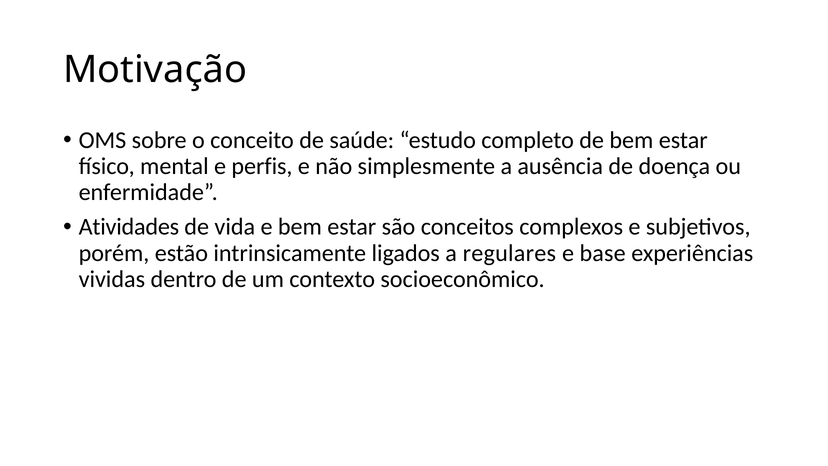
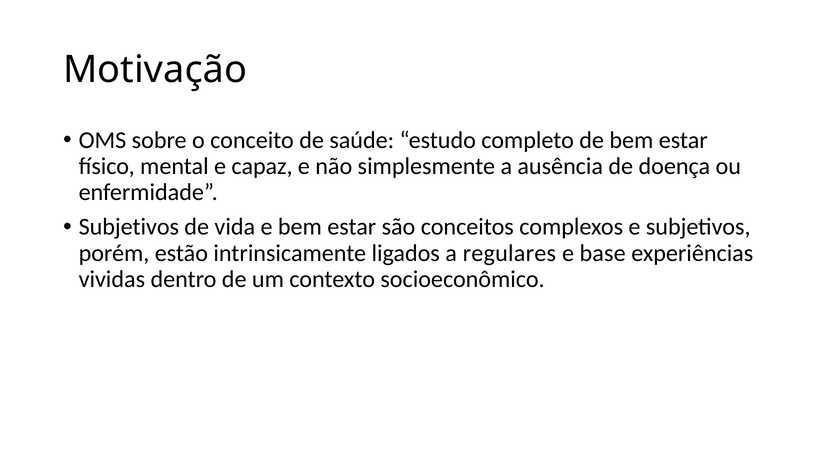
perfis: perfis -> capaz
Atividades at (129, 227): Atividades -> Subjetivos
